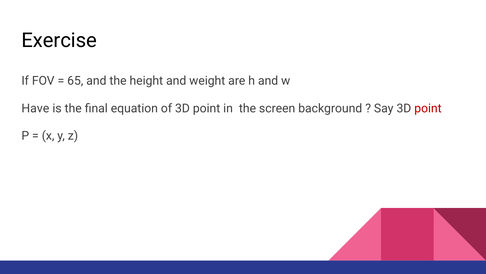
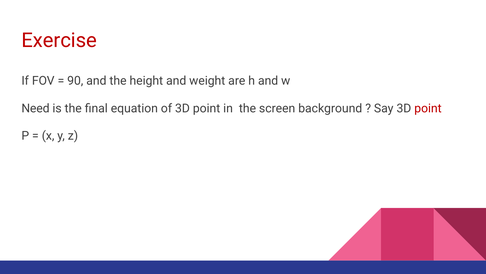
Exercise colour: black -> red
65: 65 -> 90
Have: Have -> Need
